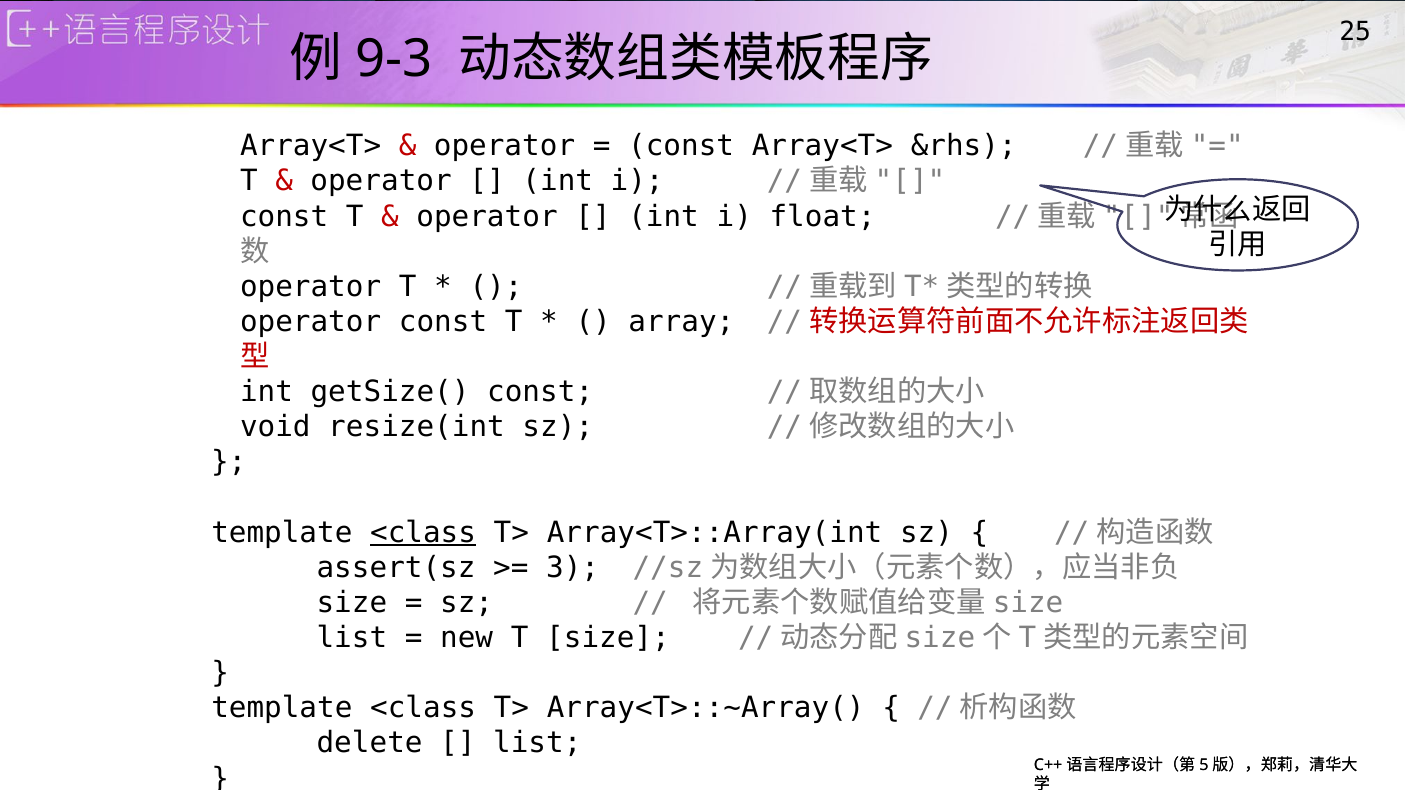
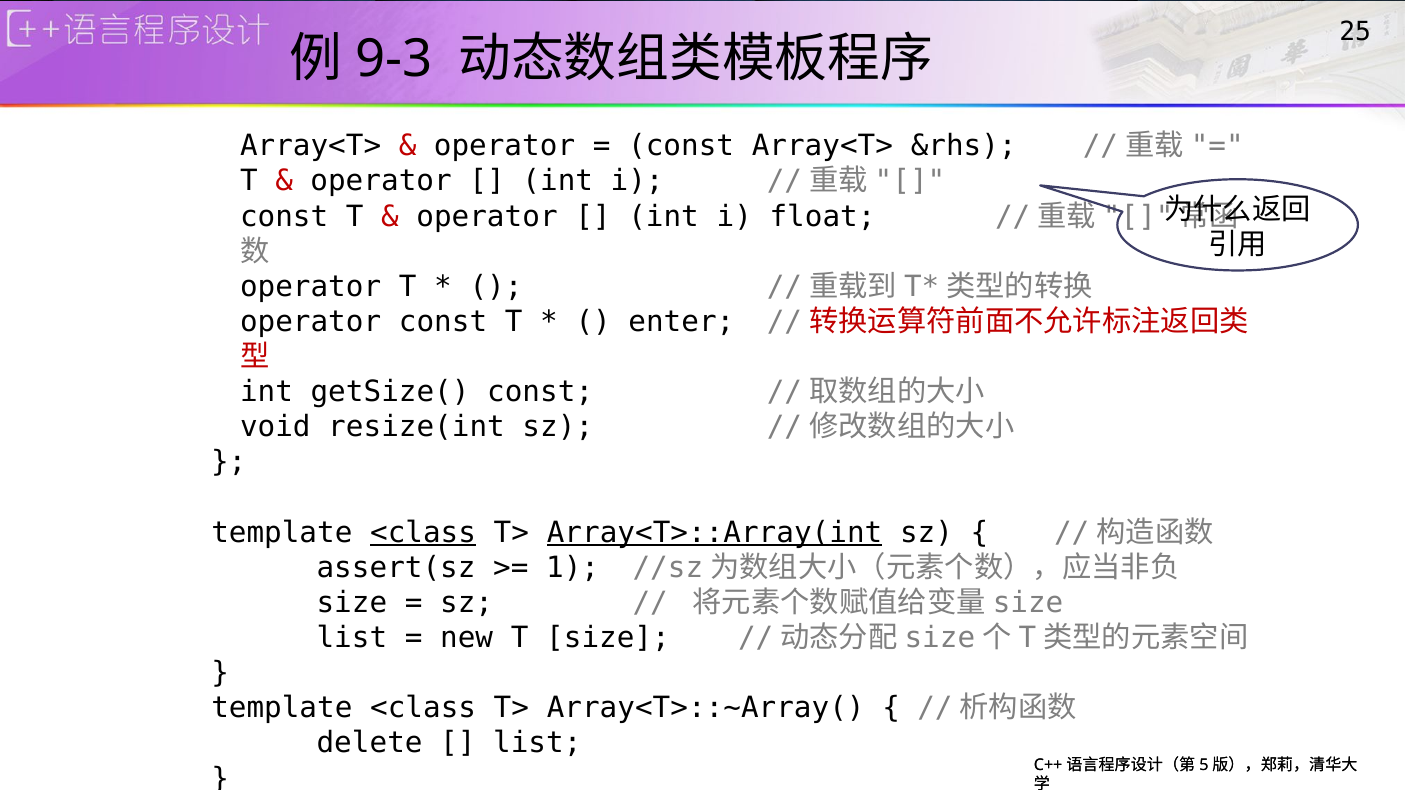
array: array -> enter
Array<T>::Array(int underline: none -> present
3: 3 -> 1
